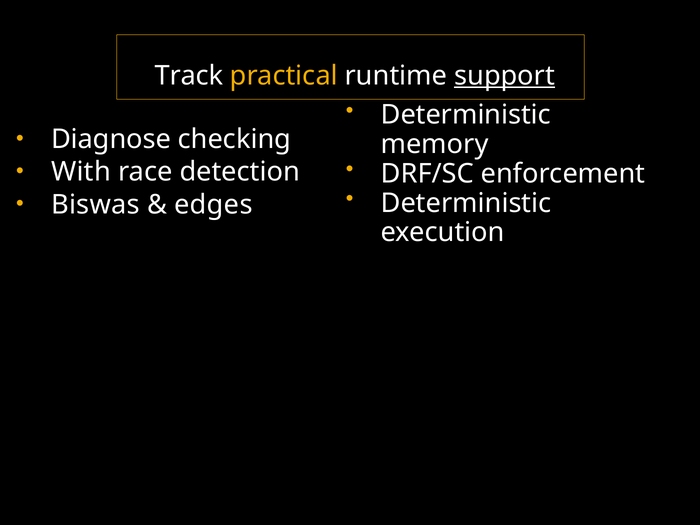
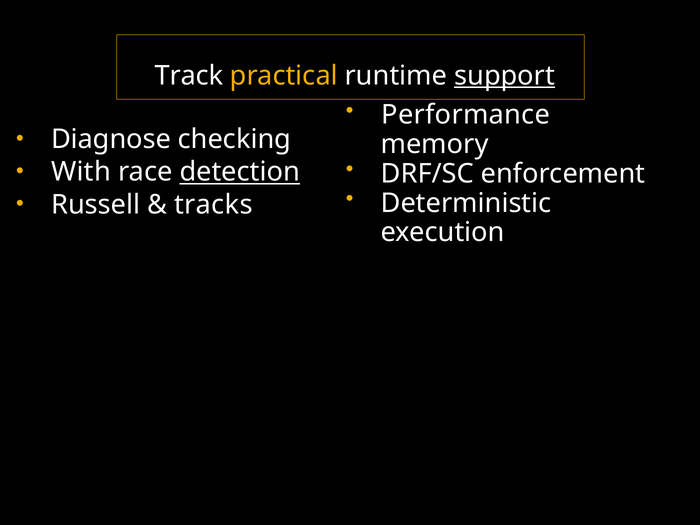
Deterministic at (466, 115): Deterministic -> Performance
detection underline: none -> present
Biswas: Biswas -> Russell
edges: edges -> tracks
